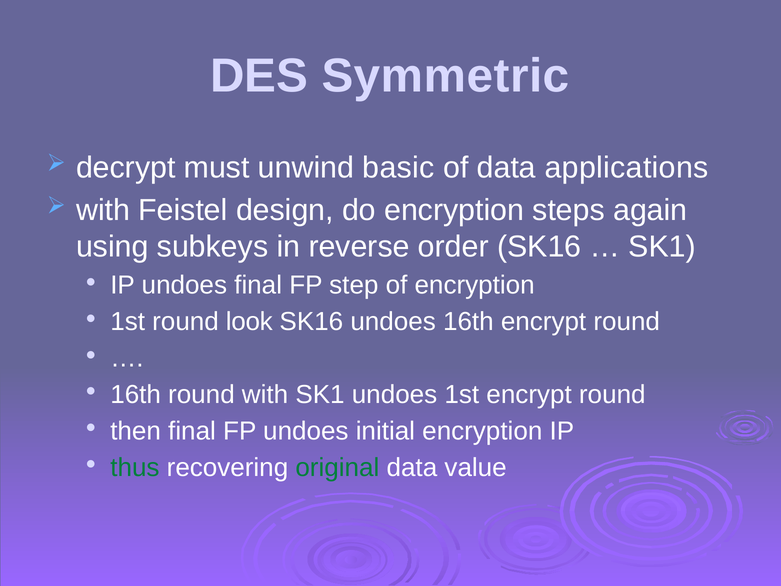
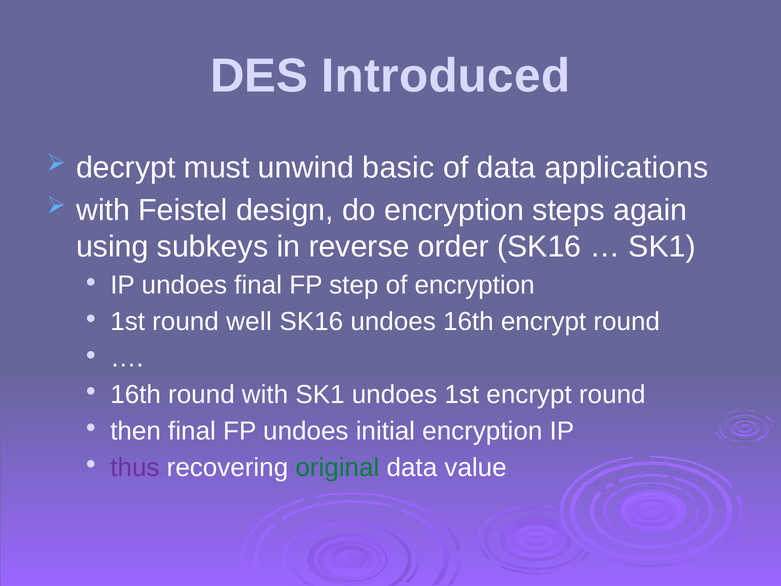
Symmetric: Symmetric -> Introduced
look: look -> well
thus colour: green -> purple
